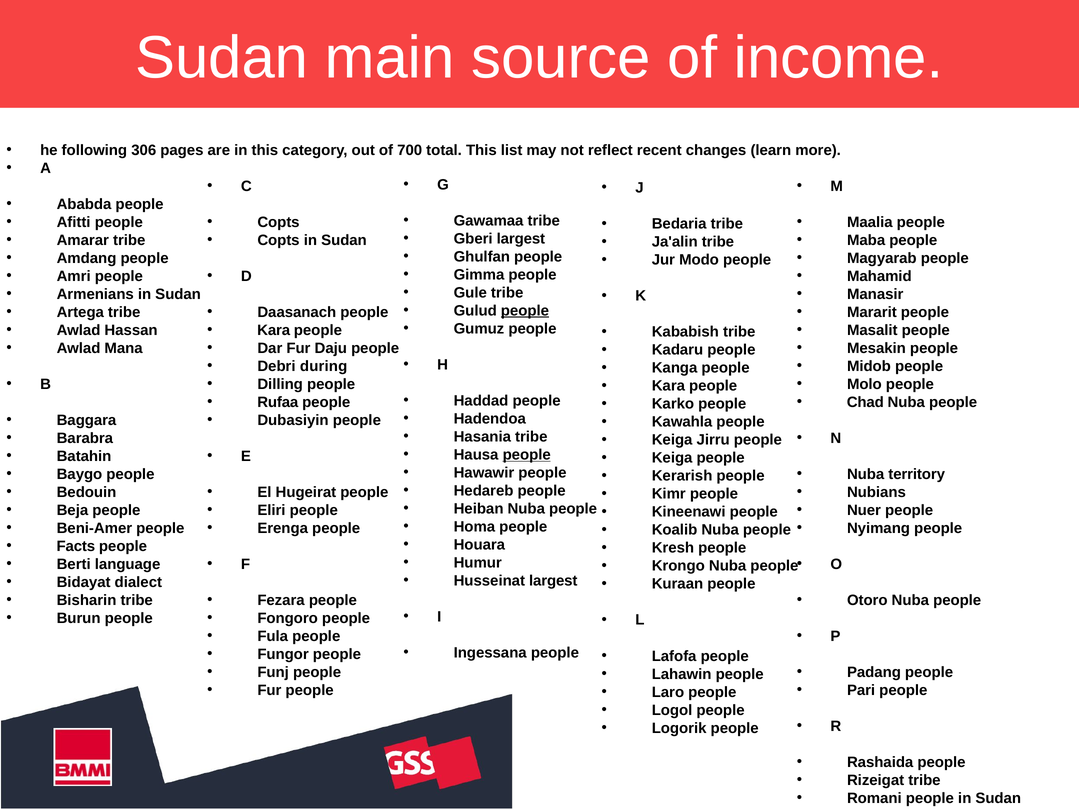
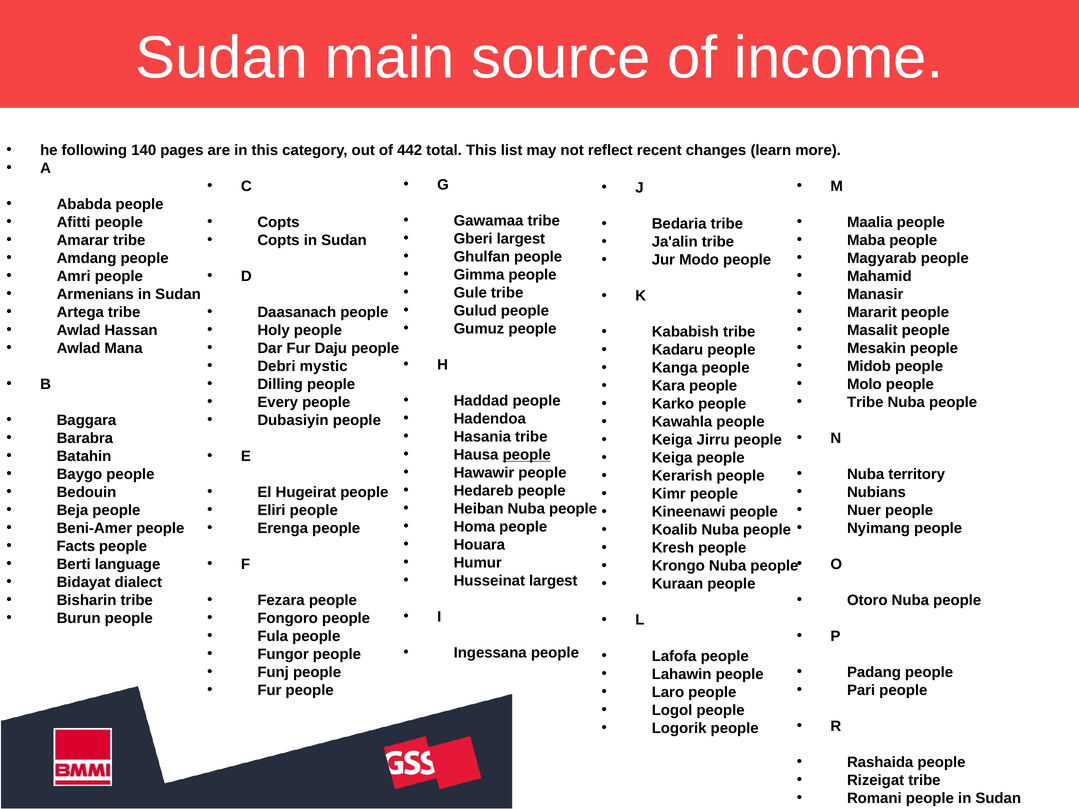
306: 306 -> 140
700: 700 -> 442
people at (525, 311) underline: present -> none
Kara at (274, 330): Kara -> Holy
during: during -> mystic
Rufaa at (278, 402): Rufaa -> Every
Chad at (865, 402): Chad -> Tribe
